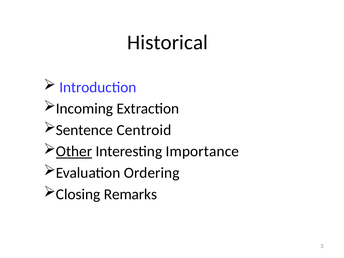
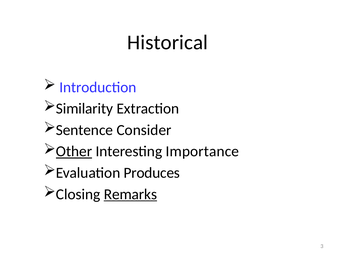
Incoming: Incoming -> Similarity
Centroid: Centroid -> Consider
Ordering: Ordering -> Produces
Remarks underline: none -> present
